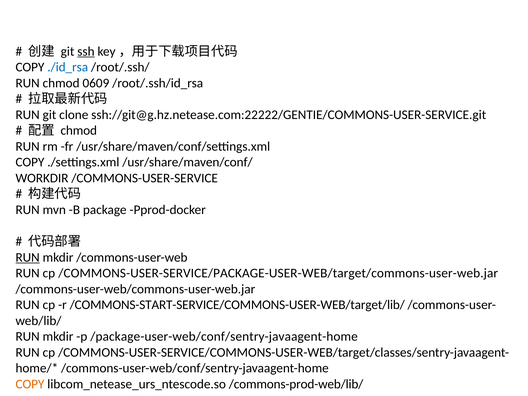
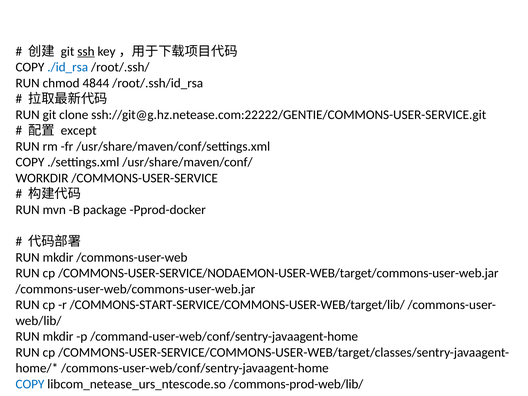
0609: 0609 -> 4844
chmod at (79, 131): chmod -> except
RUN at (28, 257) underline: present -> none
/COMMONS-USER-SERVICE/PACKAGE-USER-WEB/target/commons-user-web.jar: /COMMONS-USER-SERVICE/PACKAGE-USER-WEB/target/commons-user-web.jar -> /COMMONS-USER-SERVICE/NODAEMON-USER-WEB/target/commons-user-web.jar
/package-user-web/conf/sentry-javaagent-home: /package-user-web/conf/sentry-javaagent-home -> /command-user-web/conf/sentry-javaagent-home
COPY at (30, 384) colour: orange -> blue
